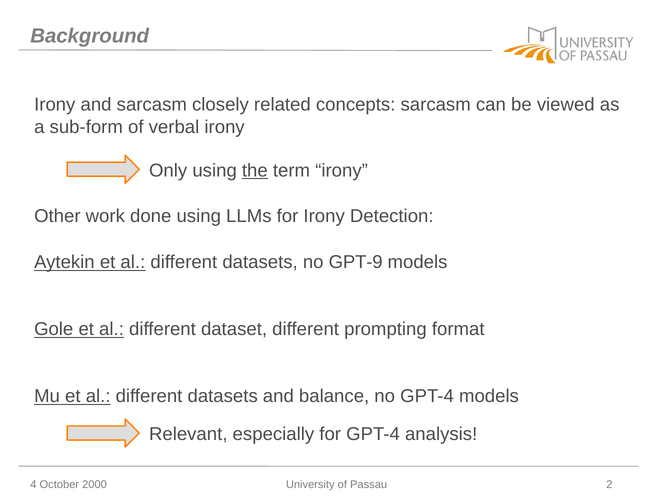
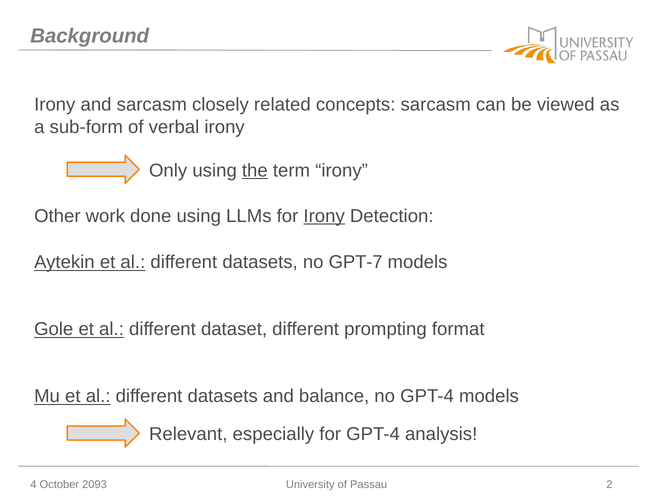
Irony at (324, 216) underline: none -> present
GPT-9: GPT-9 -> GPT-7
2000: 2000 -> 2093
